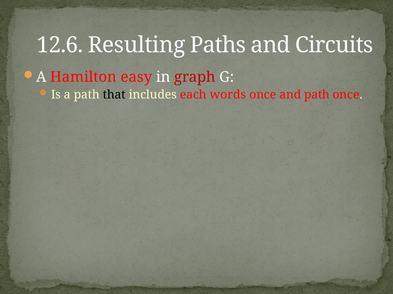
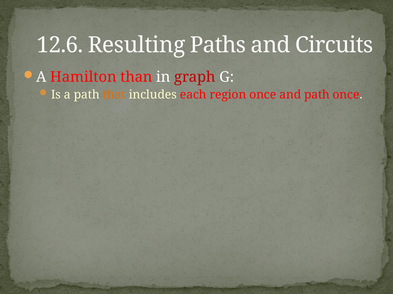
easy: easy -> than
that colour: black -> orange
words: words -> region
